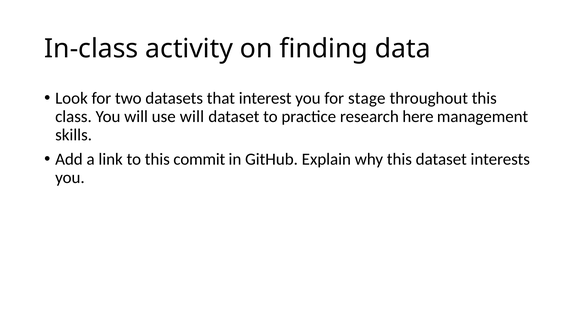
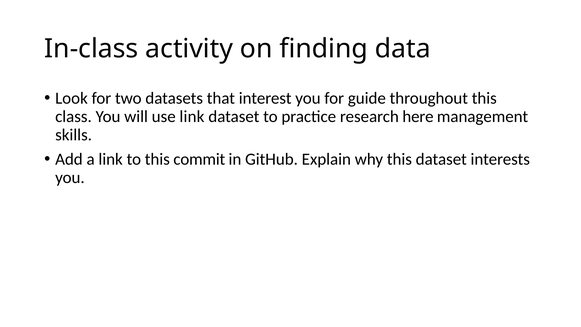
stage: stage -> guide
use will: will -> link
